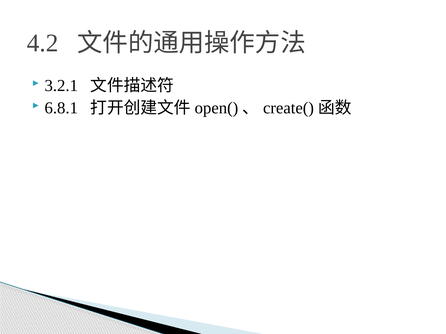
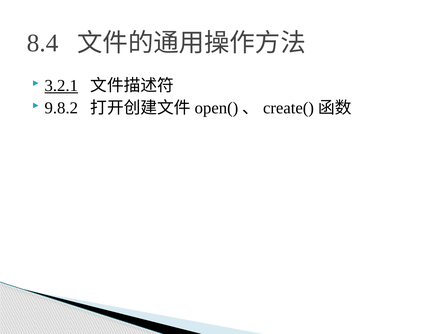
4.2: 4.2 -> 8.4
3.2.1 underline: none -> present
6.8.1: 6.8.1 -> 9.8.2
